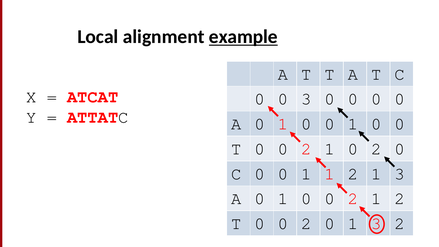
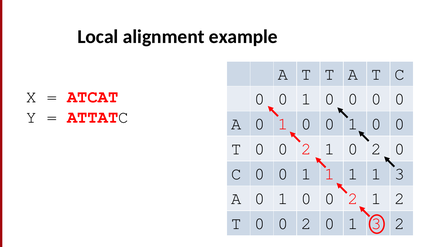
example underline: present -> none
3 at (306, 99): 3 -> 1
0 1 1 2: 2 -> 1
